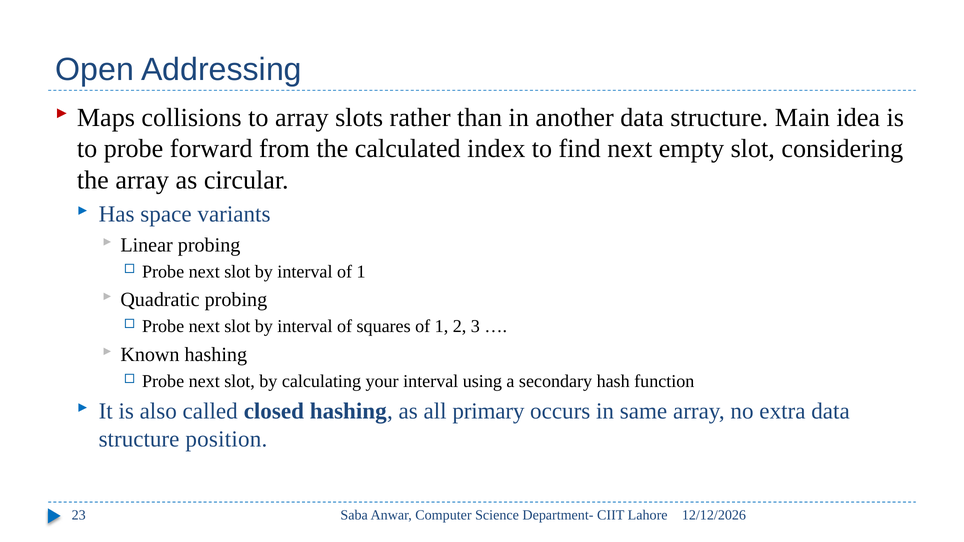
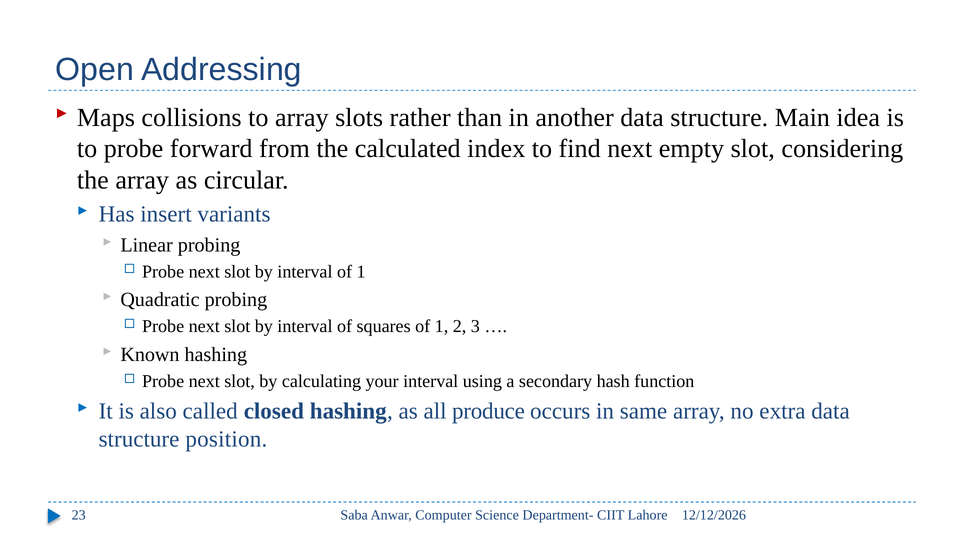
space: space -> insert
primary: primary -> produce
